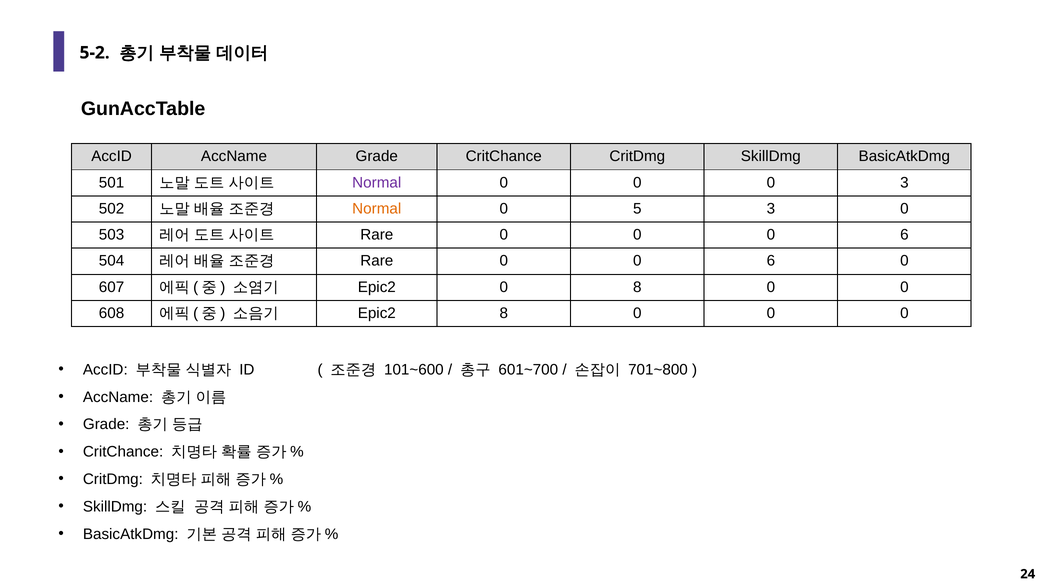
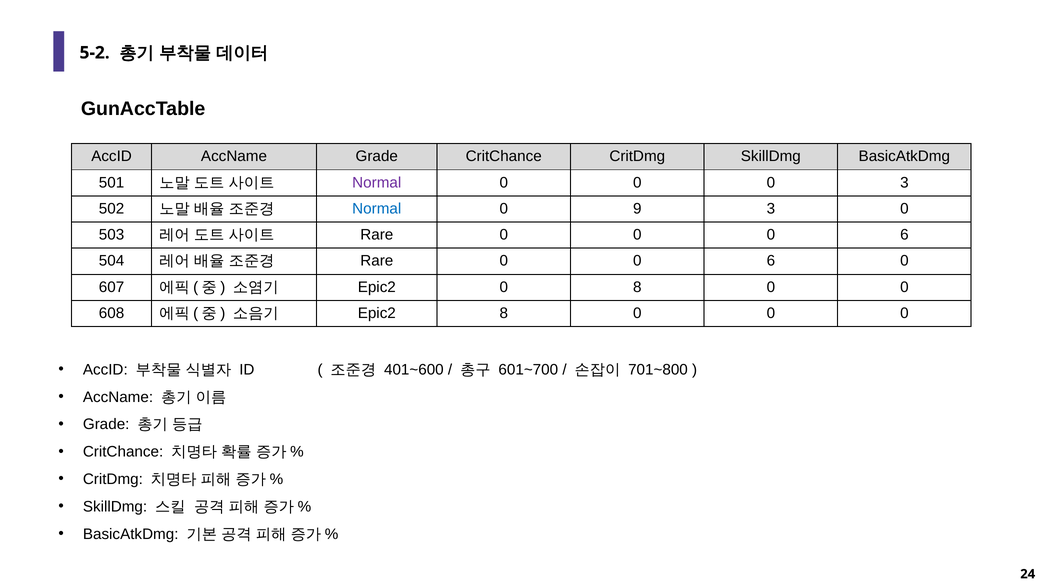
Normal at (377, 209) colour: orange -> blue
5: 5 -> 9
101~600: 101~600 -> 401~600
